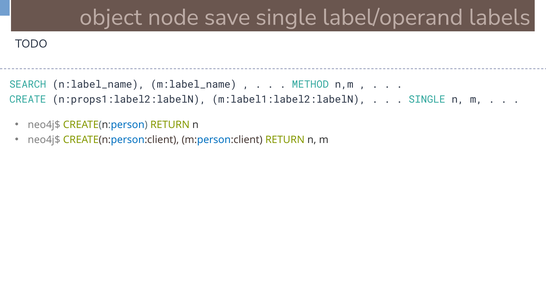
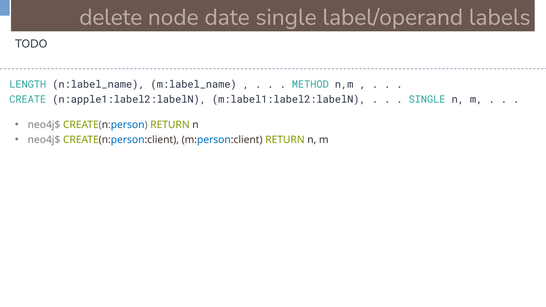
object: object -> delete
save: save -> date
SEARCH: SEARCH -> LENGTH
n:props1:label2:labelN: n:props1:label2:labelN -> n:apple1:label2:labelN
